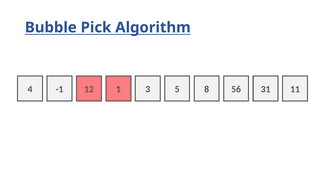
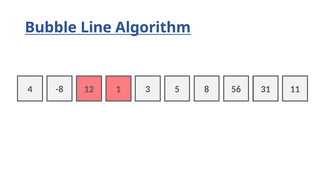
Pick: Pick -> Line
-1: -1 -> -8
